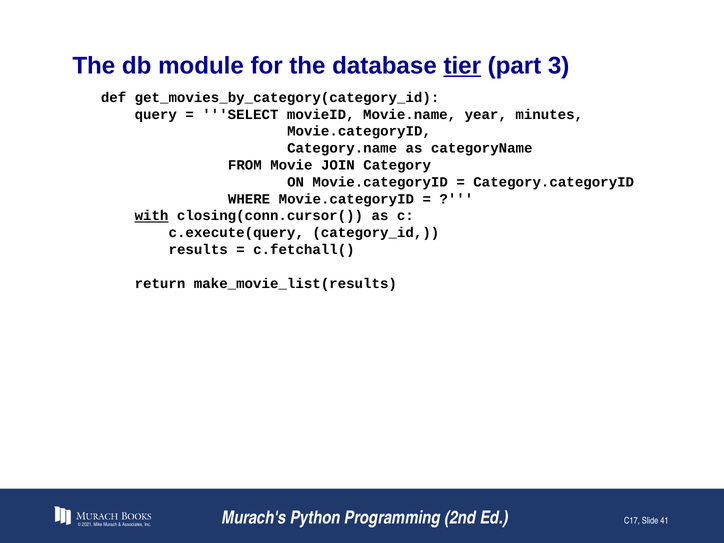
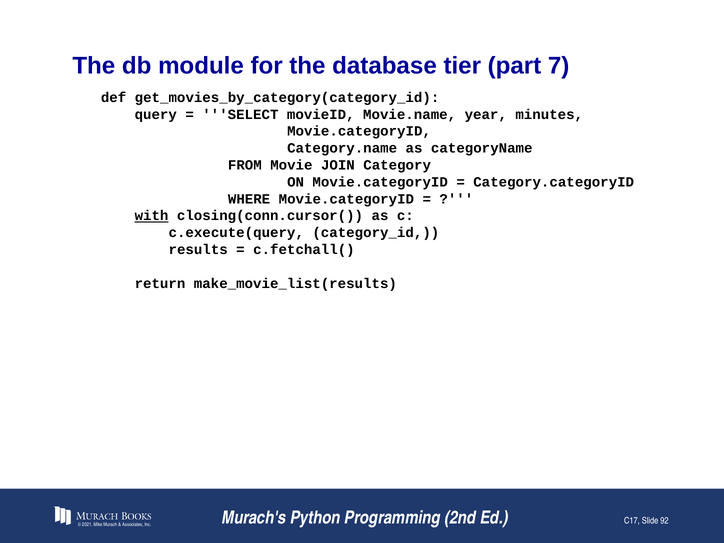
tier underline: present -> none
3: 3 -> 7
41: 41 -> 92
